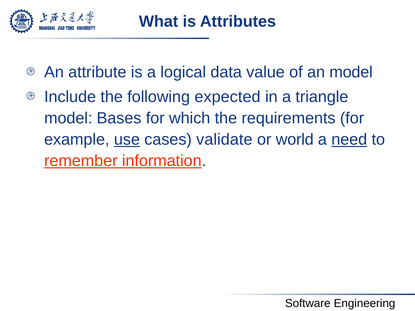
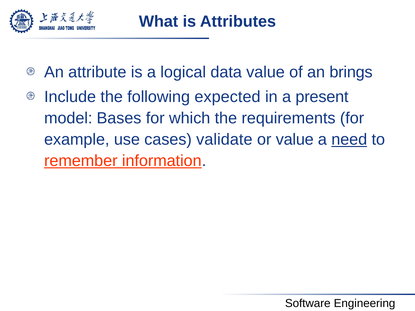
an model: model -> brings
triangle: triangle -> present
use underline: present -> none
or world: world -> value
